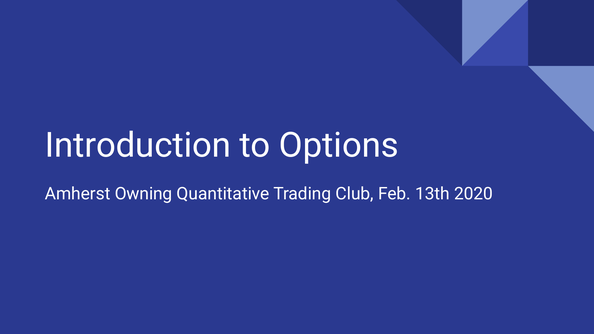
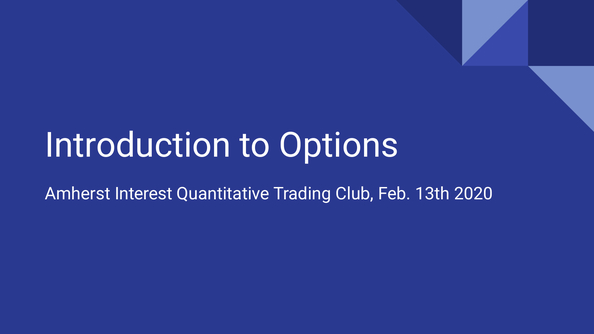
Owning: Owning -> Interest
